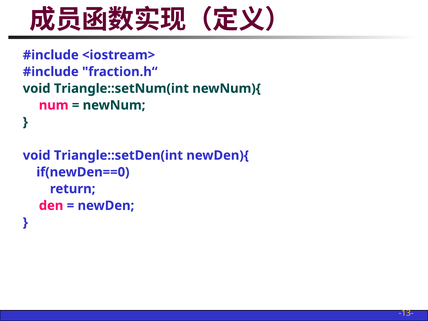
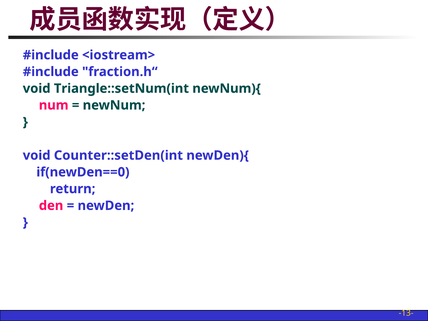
Triangle::setDen(int: Triangle::setDen(int -> Counter::setDen(int
